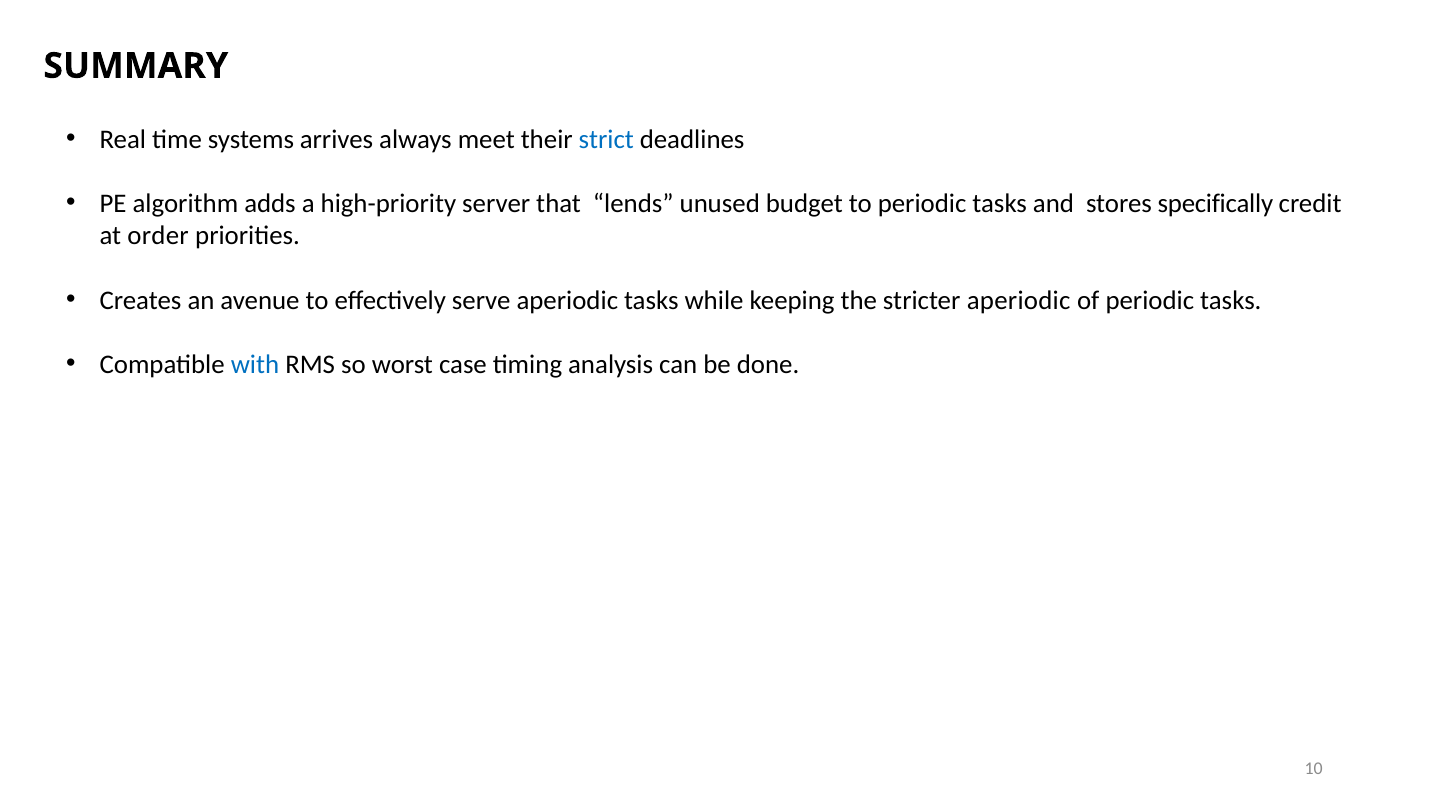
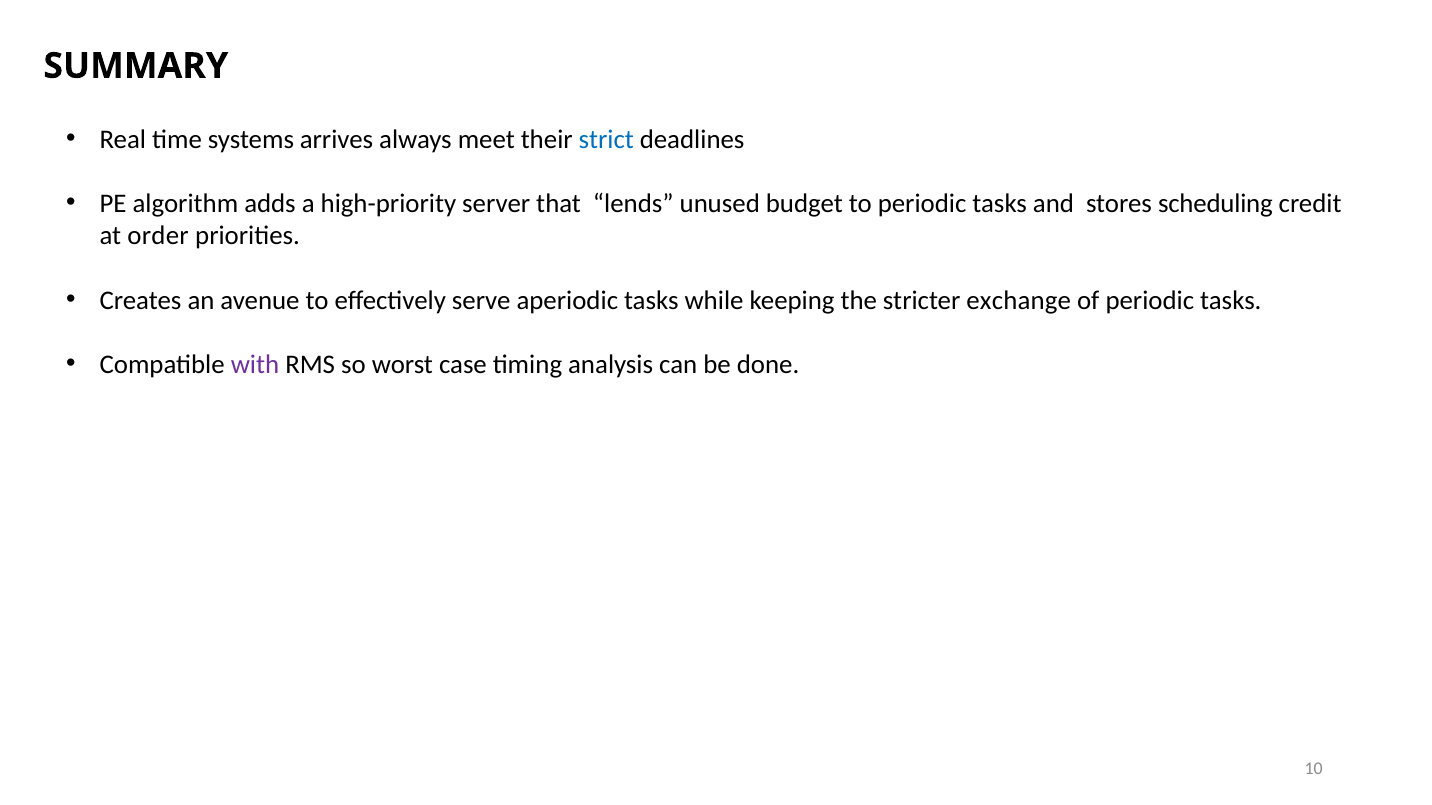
specifically: specifically -> scheduling
stricter aperiodic: aperiodic -> exchange
with colour: blue -> purple
